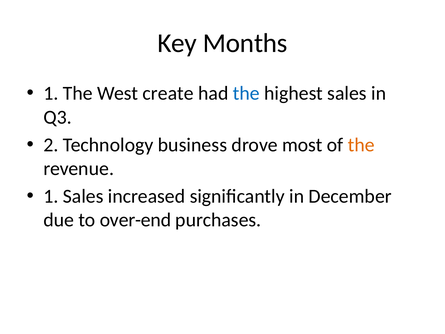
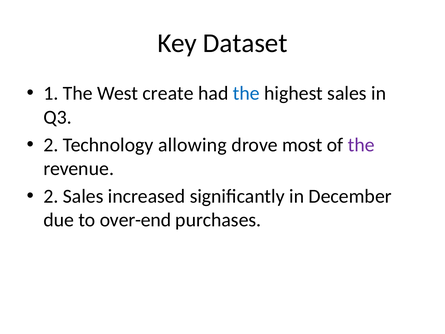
Months: Months -> Dataset
business: business -> allowing
the at (361, 145) colour: orange -> purple
1 at (51, 196): 1 -> 2
